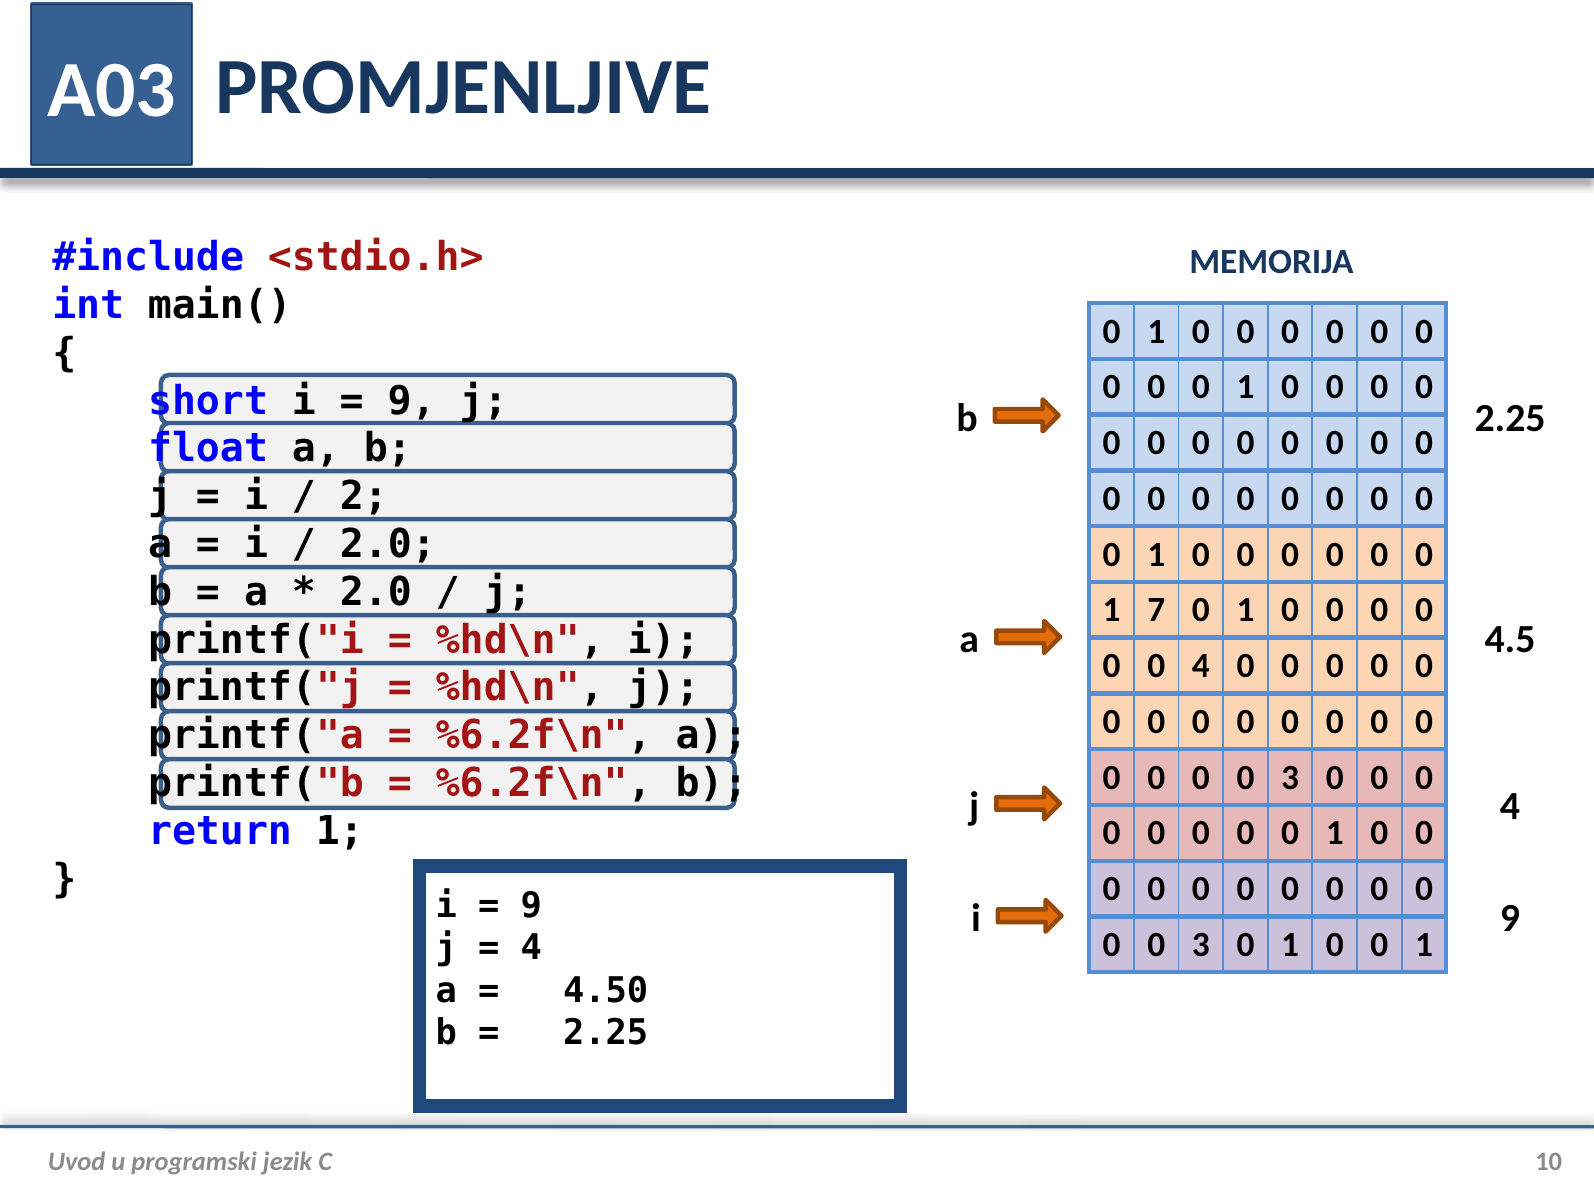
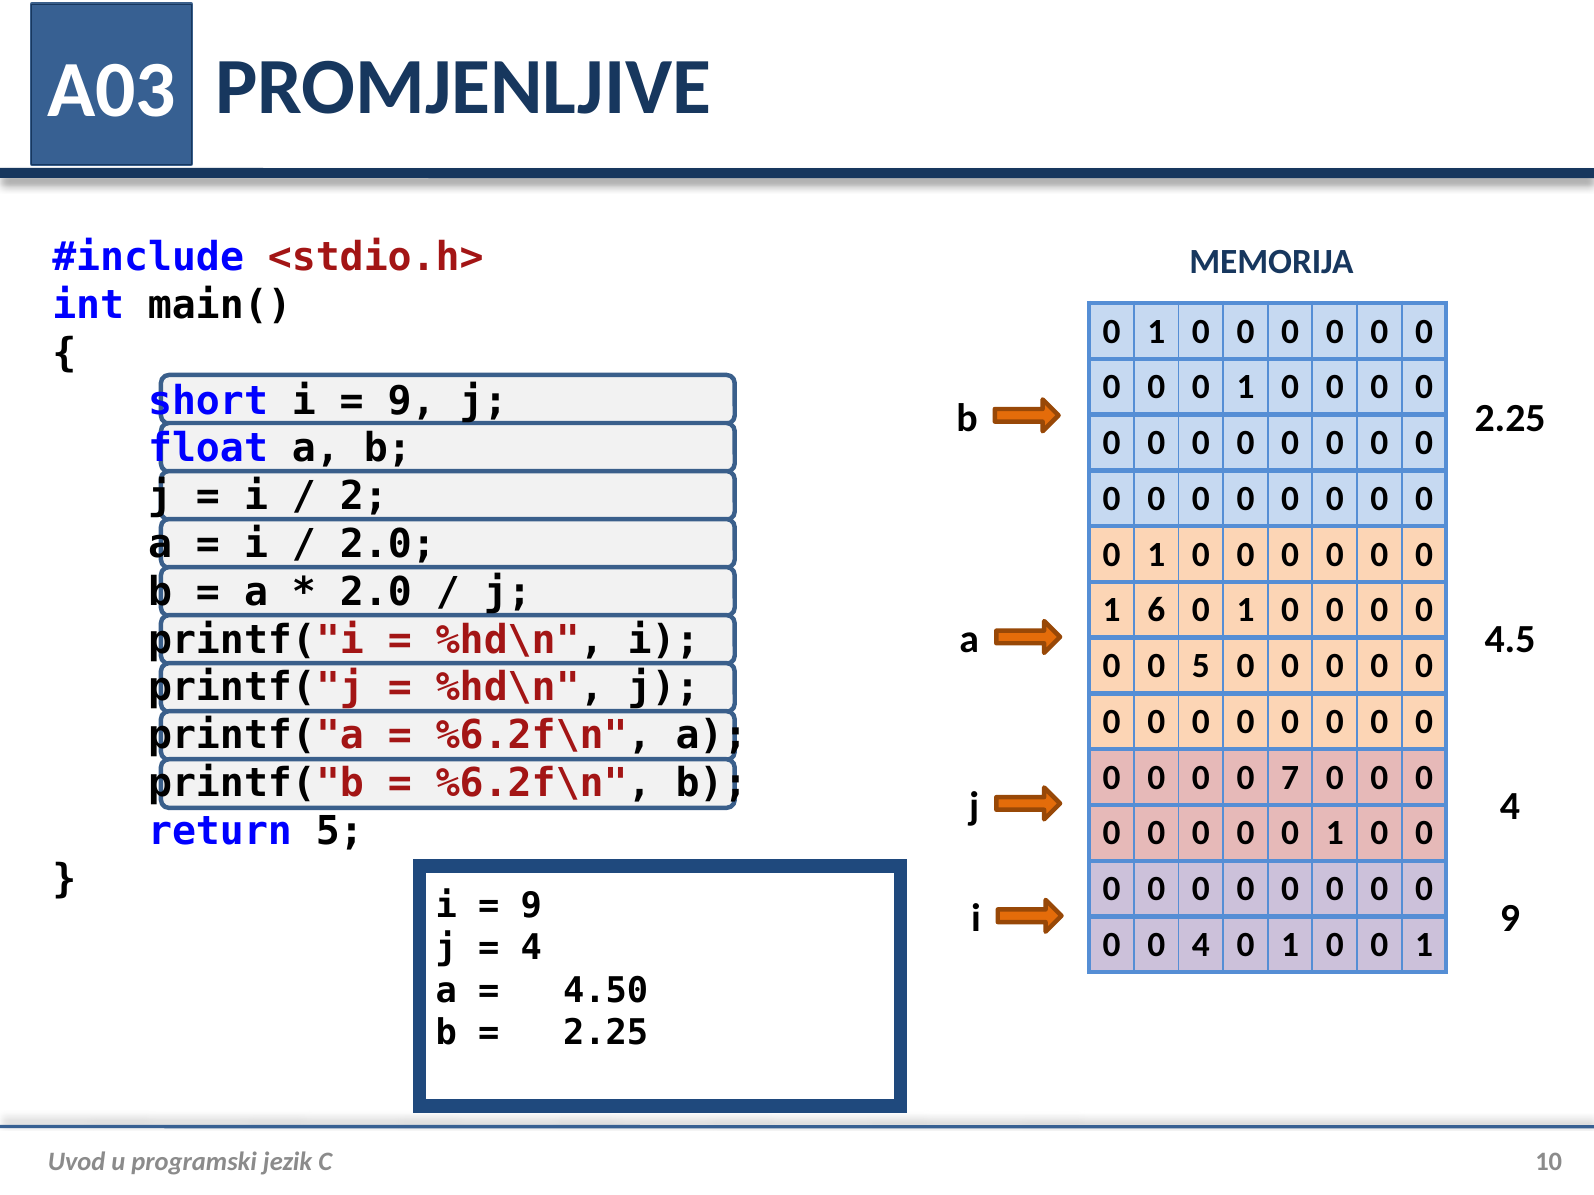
7: 7 -> 6
0 4: 4 -> 5
3 at (1290, 778): 3 -> 7
return 1: 1 -> 5
3 at (1201, 945): 3 -> 4
